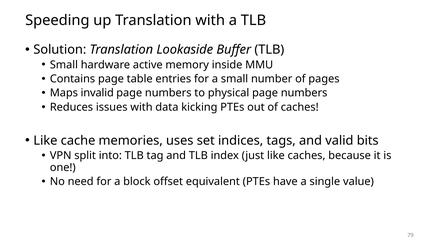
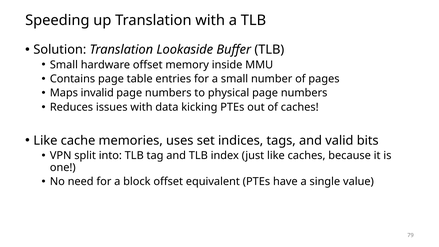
hardware active: active -> offset
